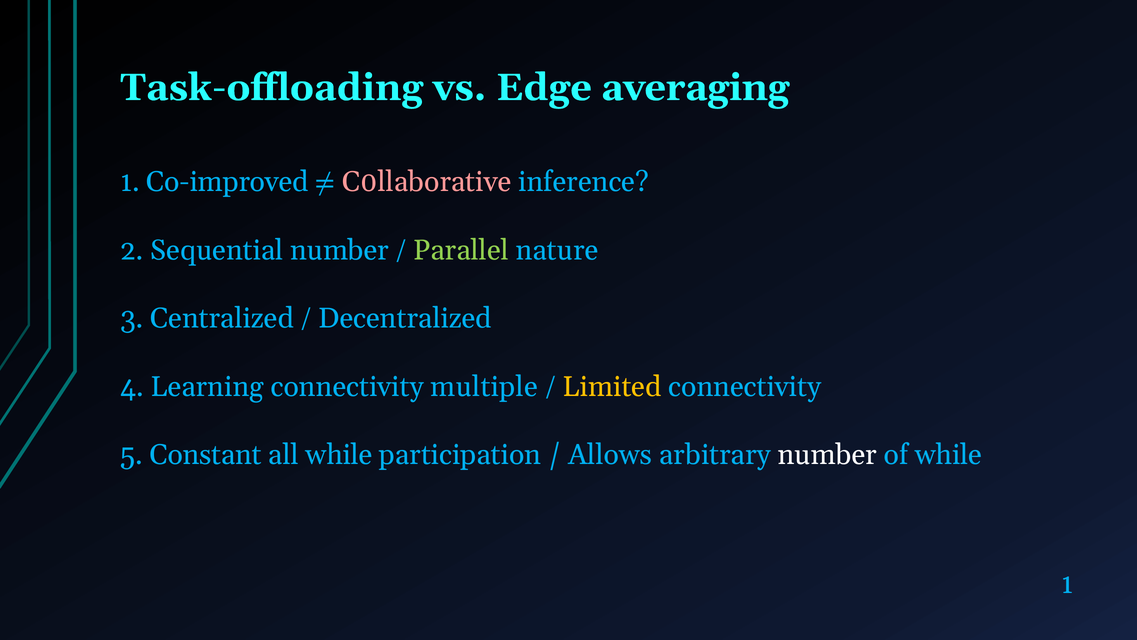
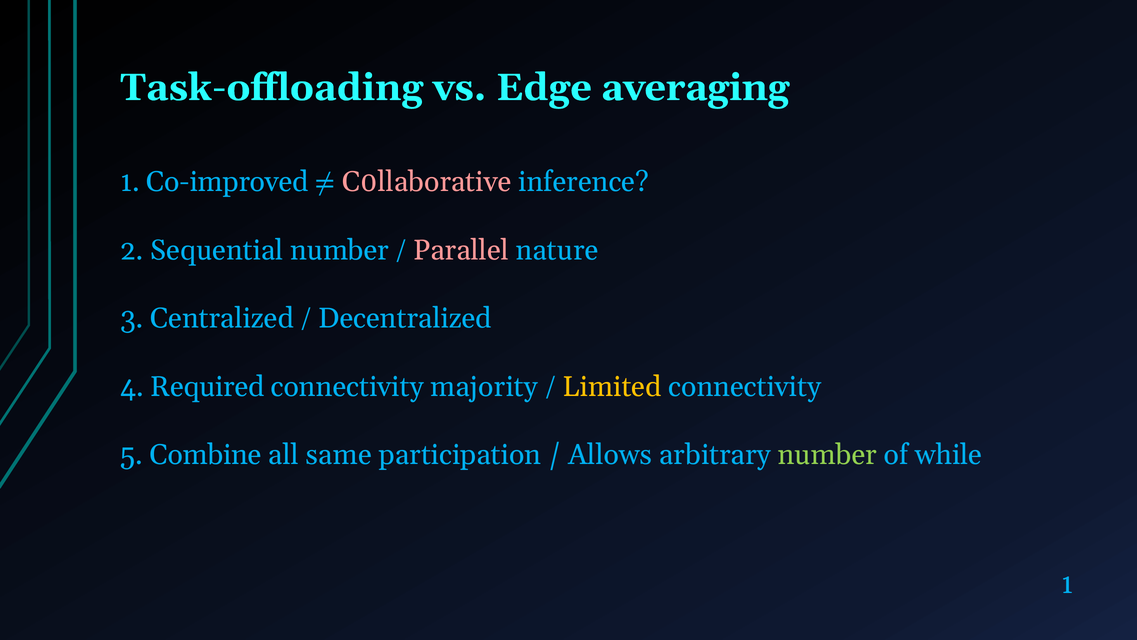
Parallel colour: light green -> pink
Learning: Learning -> Required
multiple: multiple -> majority
Constant: Constant -> Combine
all while: while -> same
number at (827, 455) colour: white -> light green
